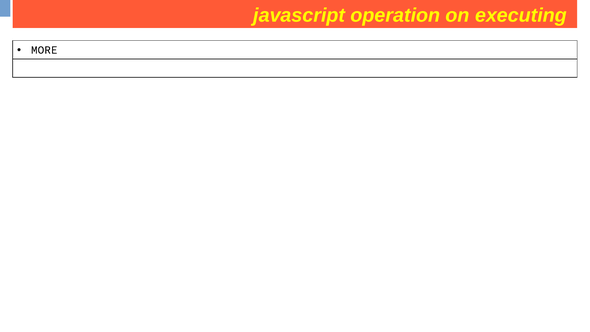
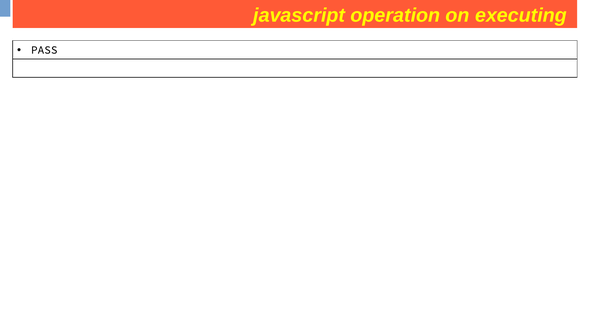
MORE: MORE -> PASS
